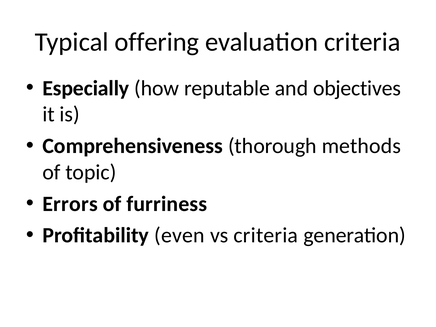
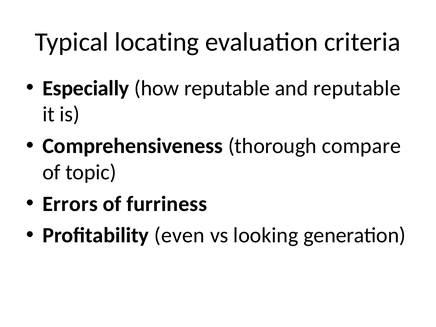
offering: offering -> locating
and objectives: objectives -> reputable
methods: methods -> compare
vs criteria: criteria -> looking
